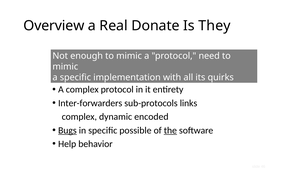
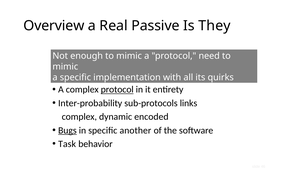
Donate: Donate -> Passive
protocol at (117, 90) underline: none -> present
Inter-forwarders: Inter-forwarders -> Inter-probability
possible: possible -> another
the underline: present -> none
Help: Help -> Task
